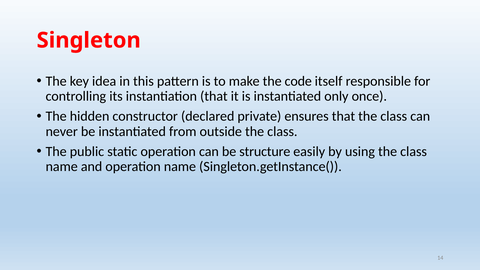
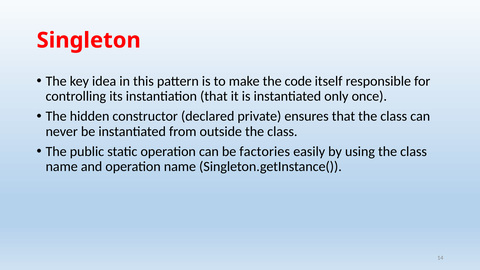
structure: structure -> factories
